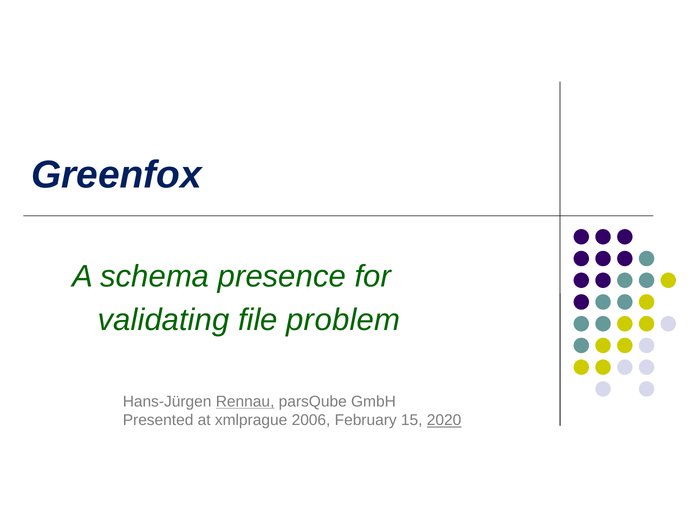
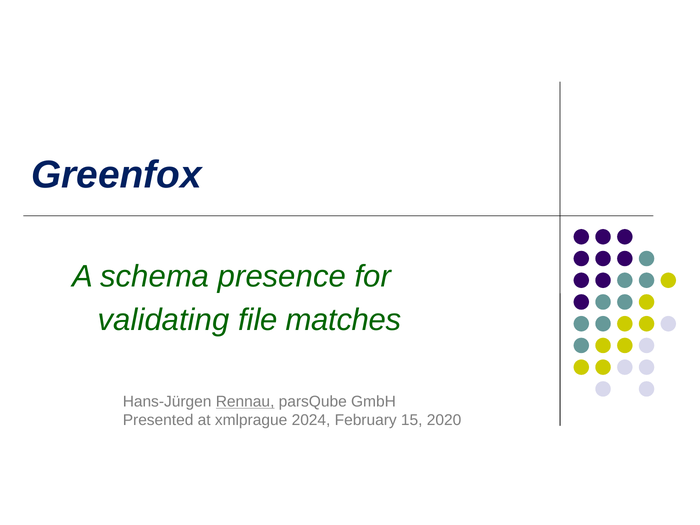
problem: problem -> matches
2006: 2006 -> 2024
2020 underline: present -> none
